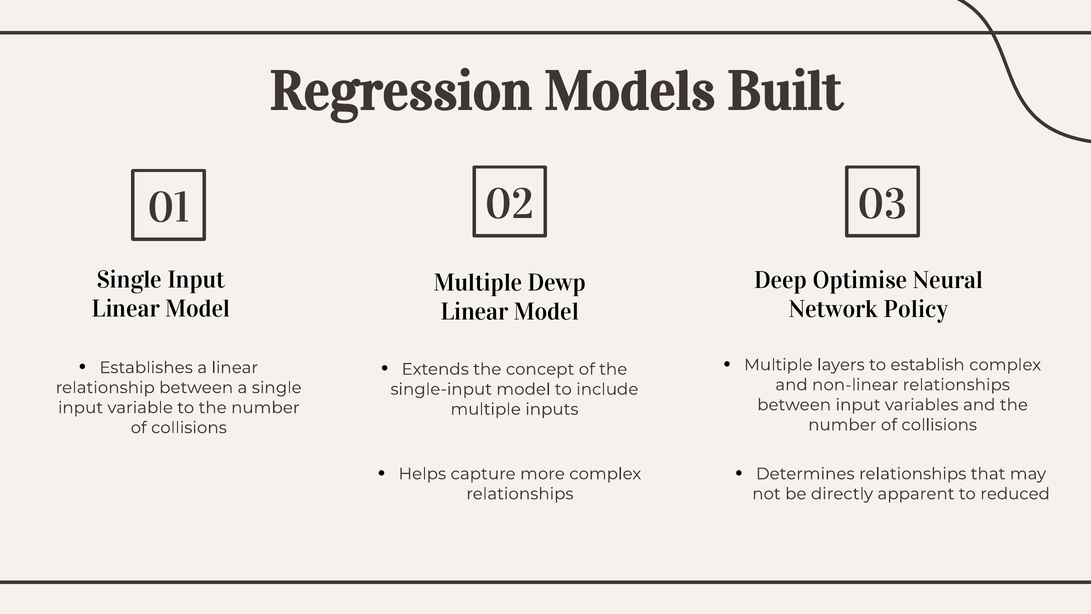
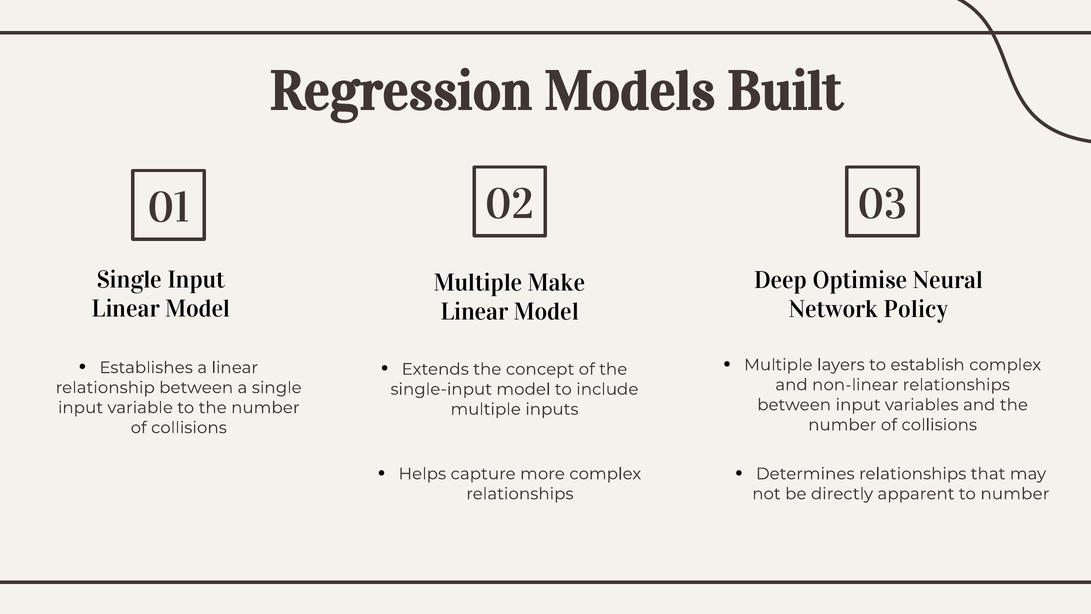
Dewp: Dewp -> Make
to reduced: reduced -> number
